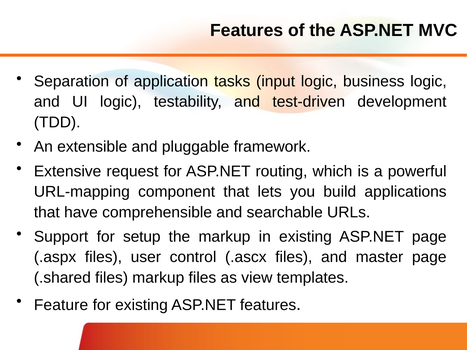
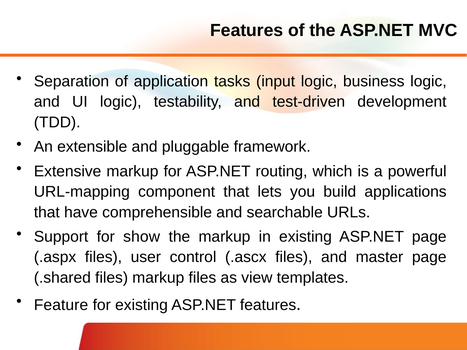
Extensive request: request -> markup
setup: setup -> show
